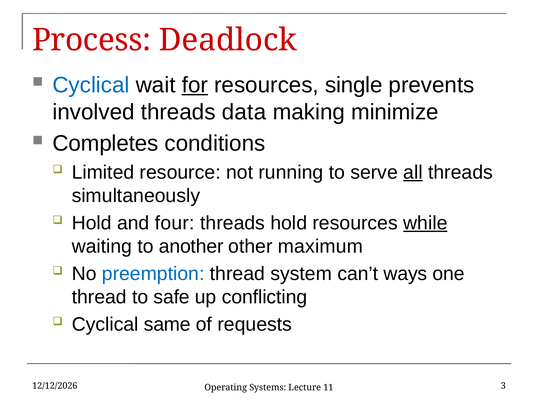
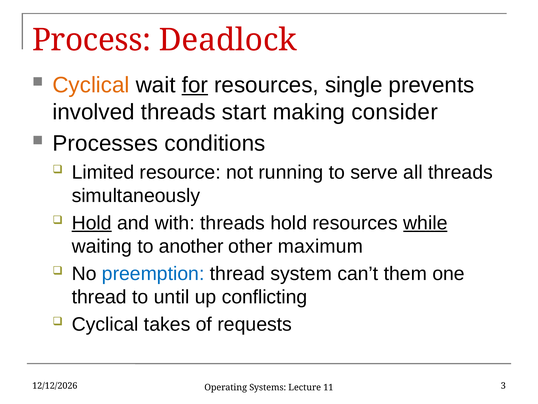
Cyclical at (91, 85) colour: blue -> orange
data: data -> start
minimize: minimize -> consider
Completes: Completes -> Processes
all underline: present -> none
Hold at (92, 223) underline: none -> present
four: four -> with
ways: ways -> them
safe: safe -> until
same: same -> takes
